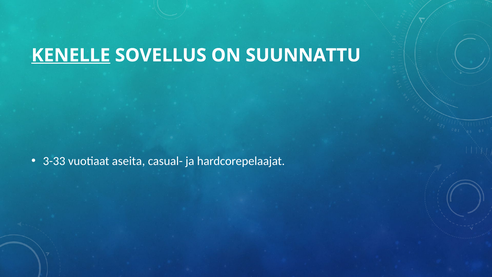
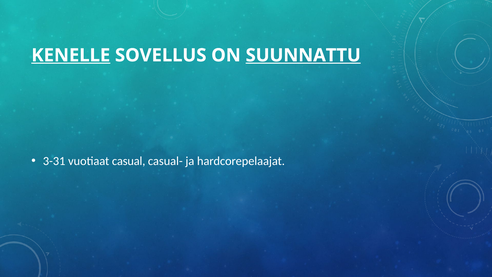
SUUNNATTU underline: none -> present
3-33: 3-33 -> 3-31
aseita: aseita -> casual
